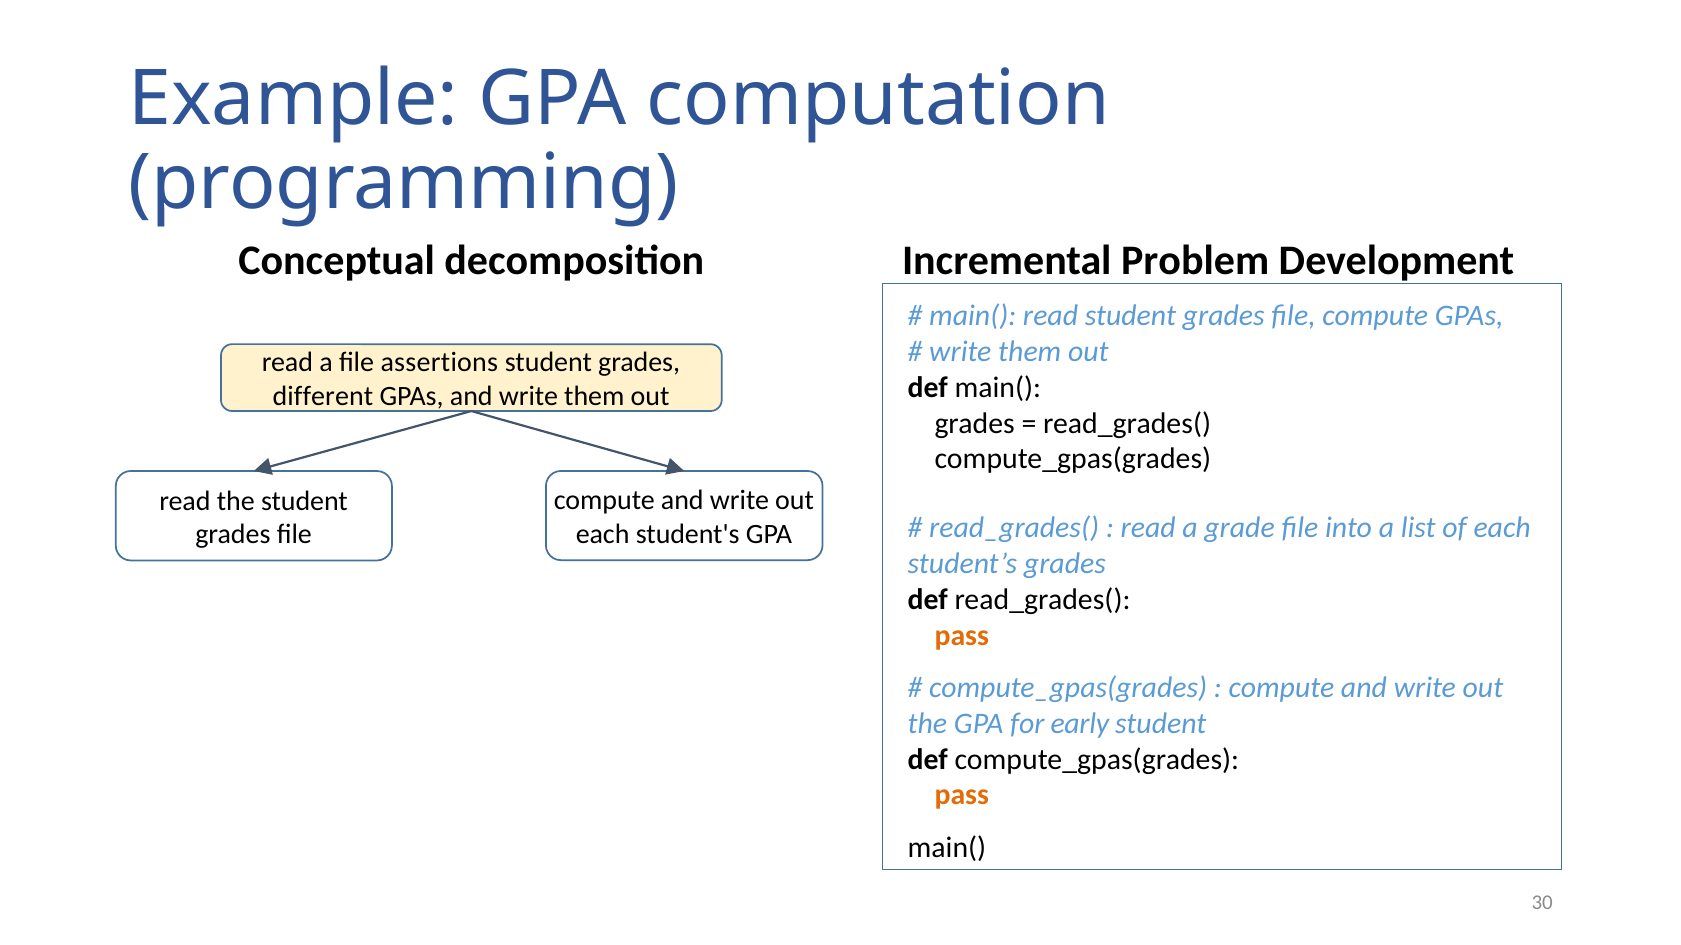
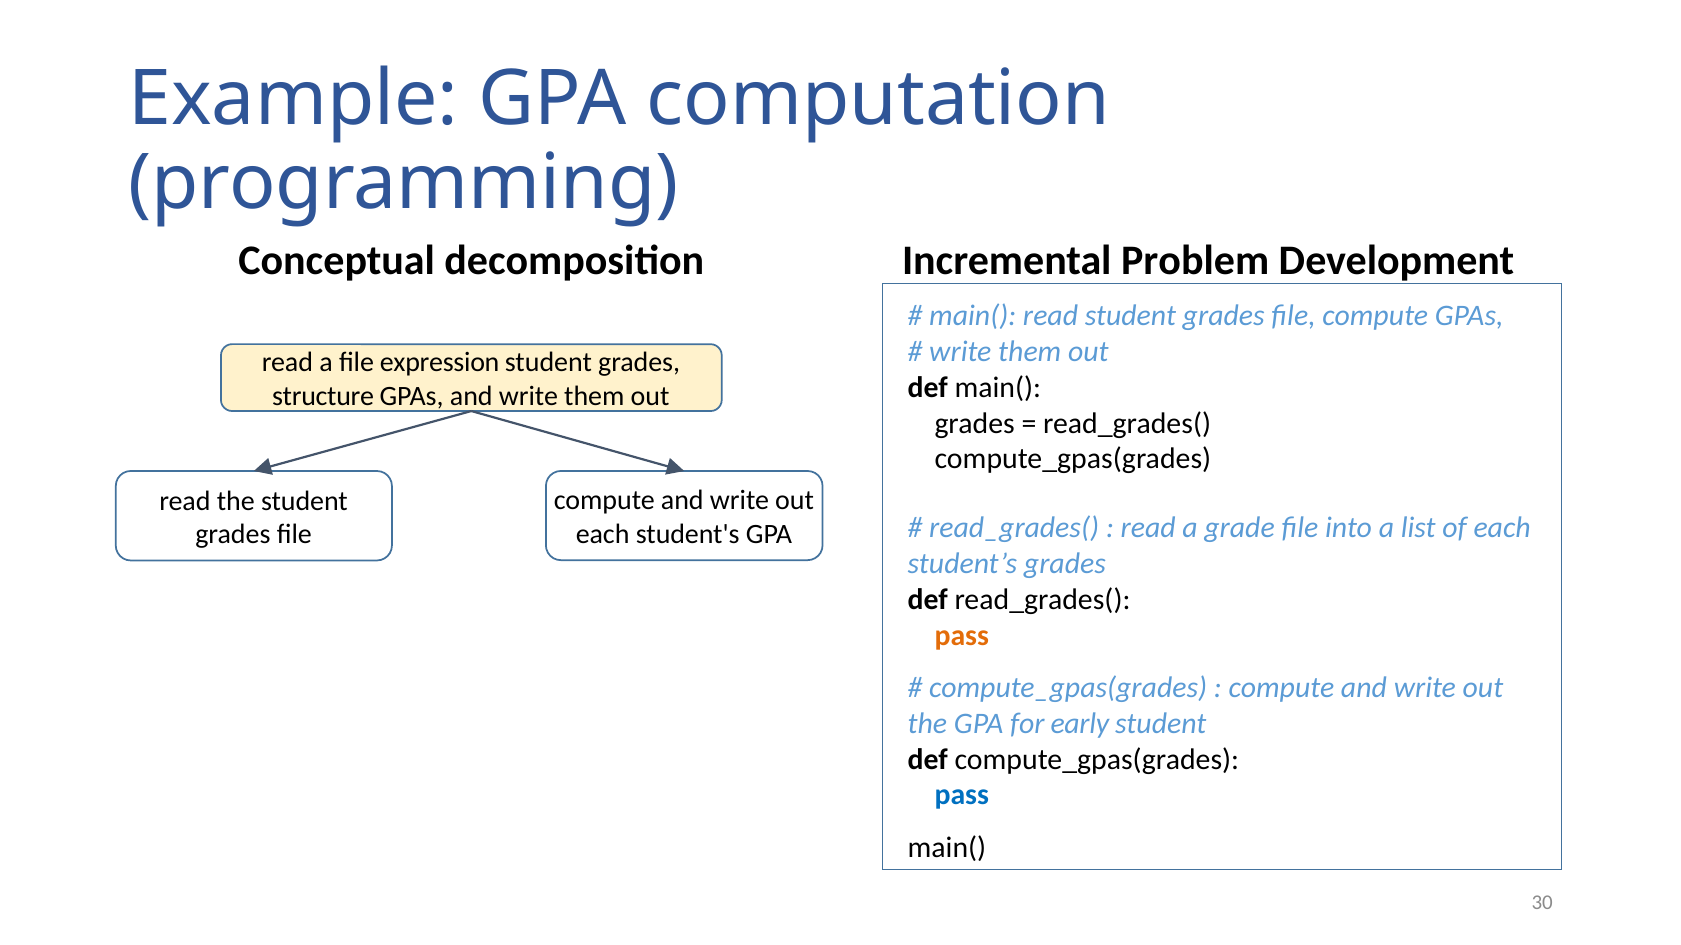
assertions: assertions -> expression
different: different -> structure
pass at (962, 795) colour: orange -> blue
